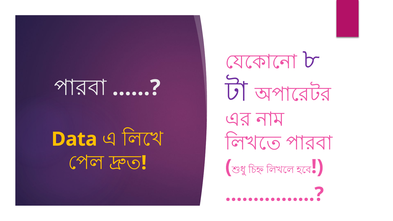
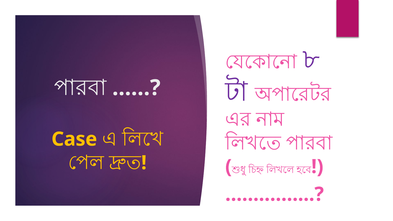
Data: Data -> Case
